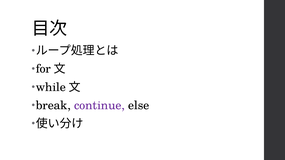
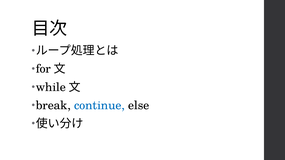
continue colour: purple -> blue
